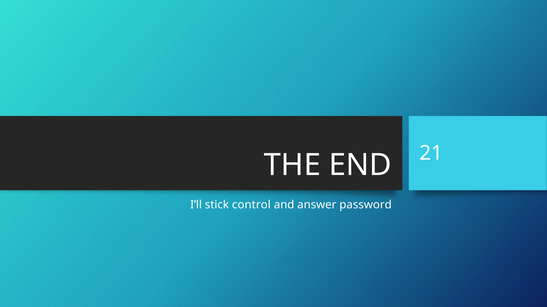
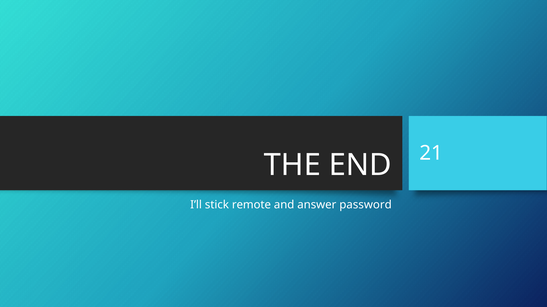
control: control -> remote
